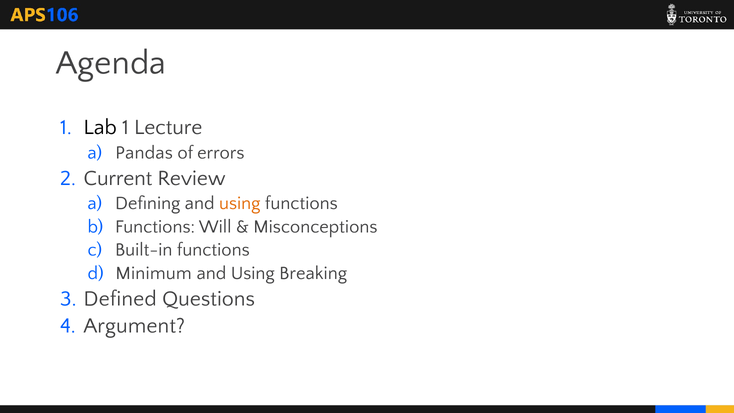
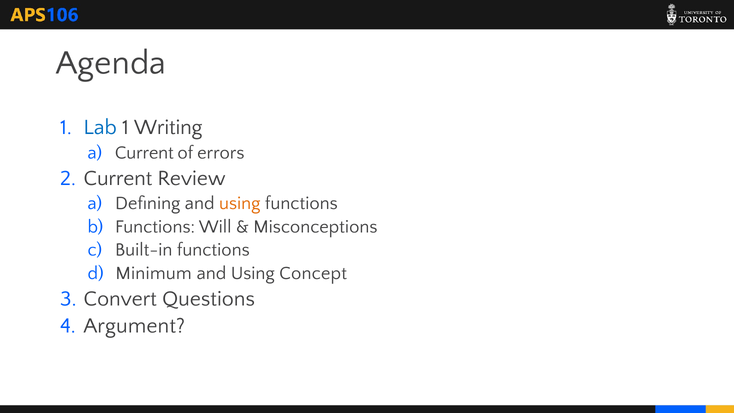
Lab colour: black -> blue
Lecture: Lecture -> Writing
Pandas at (144, 152): Pandas -> Current
Breaking: Breaking -> Concept
Defined: Defined -> Convert
